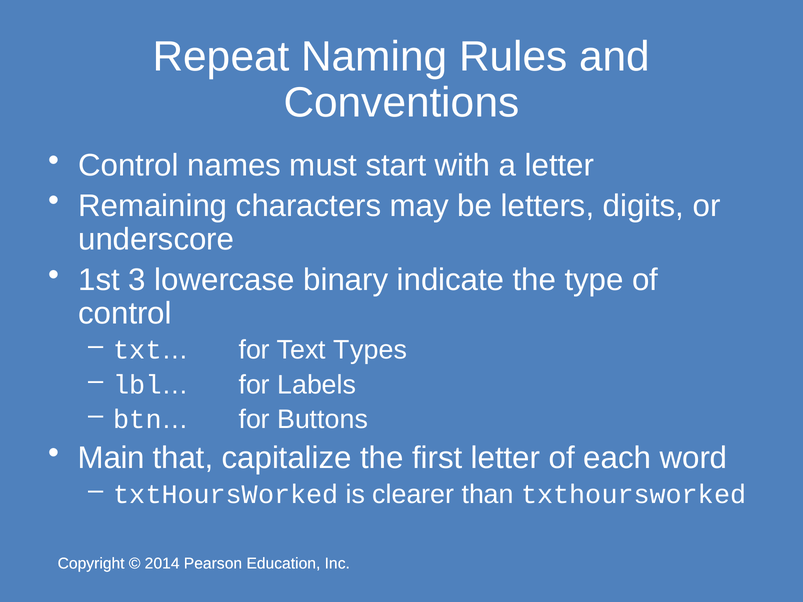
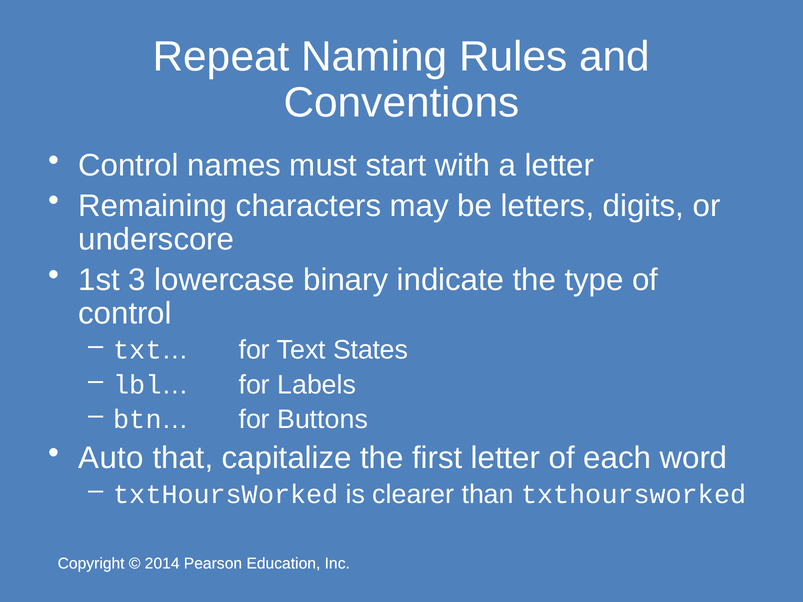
Types: Types -> States
Main: Main -> Auto
